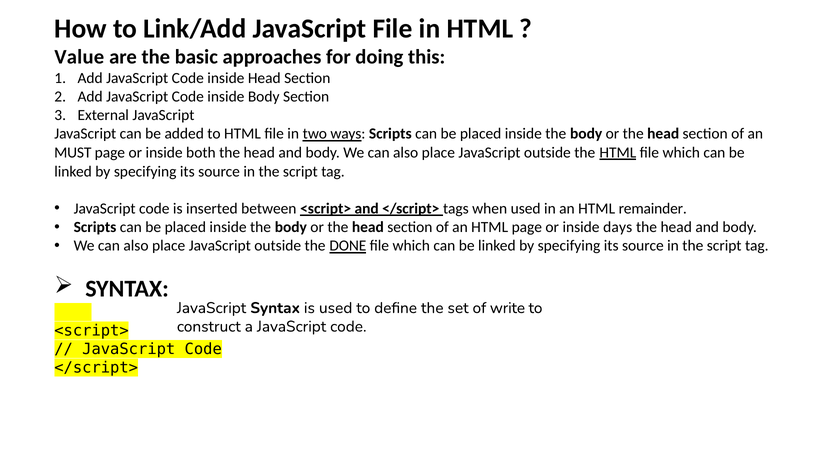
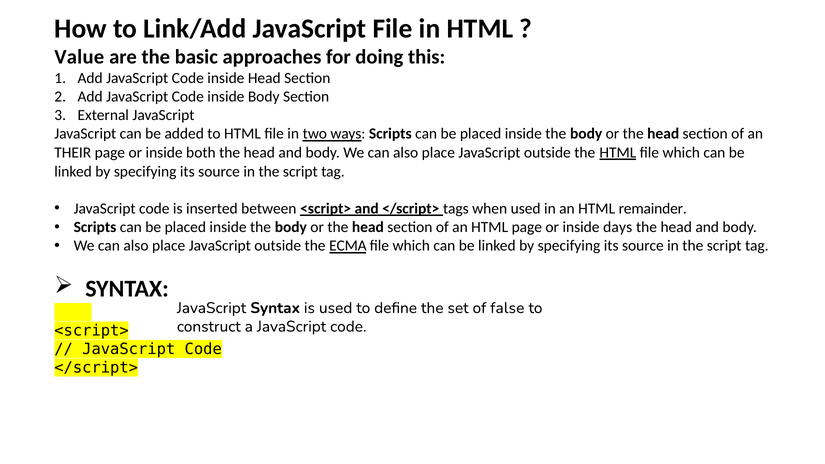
MUST: MUST -> THEIR
DONE: DONE -> ECMA
write: write -> false
